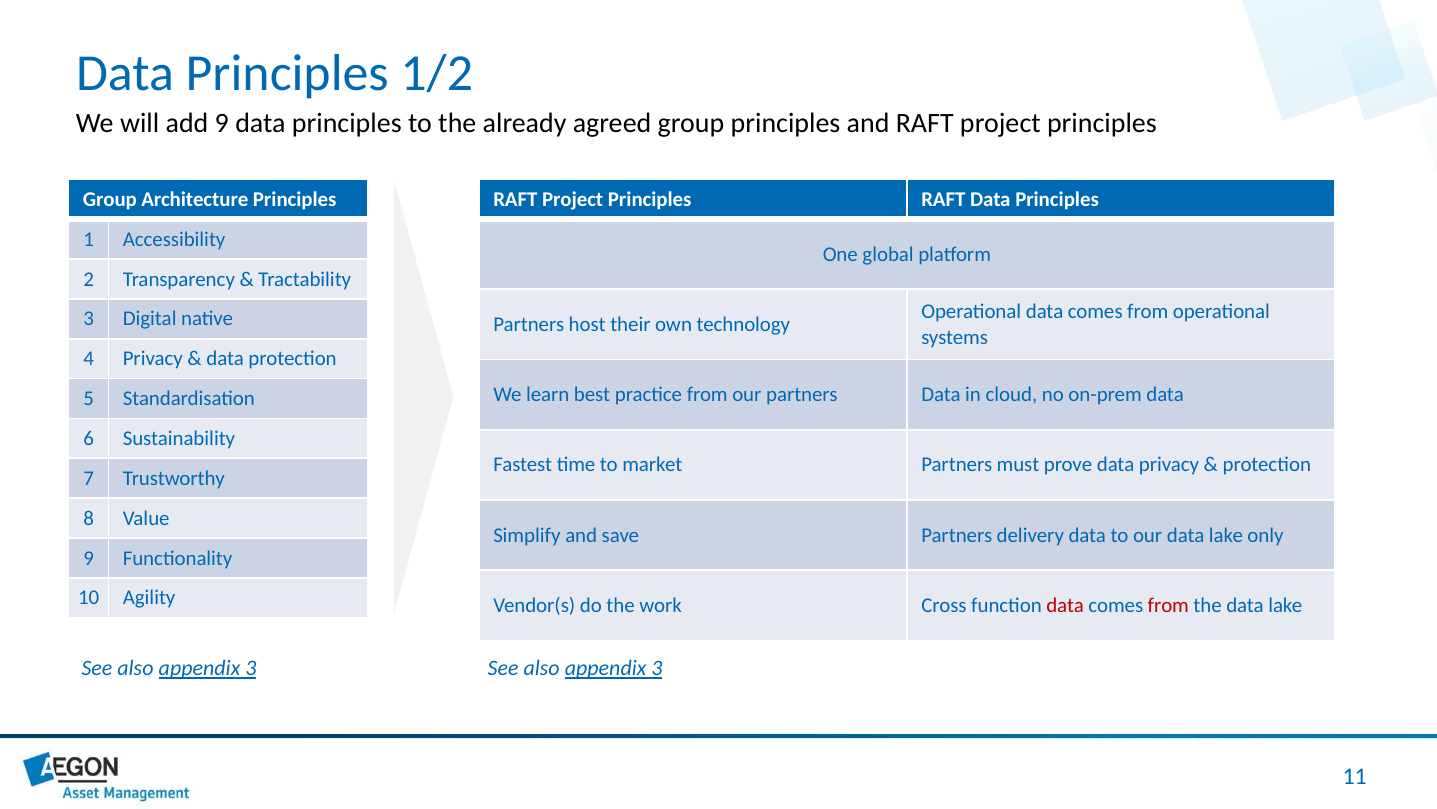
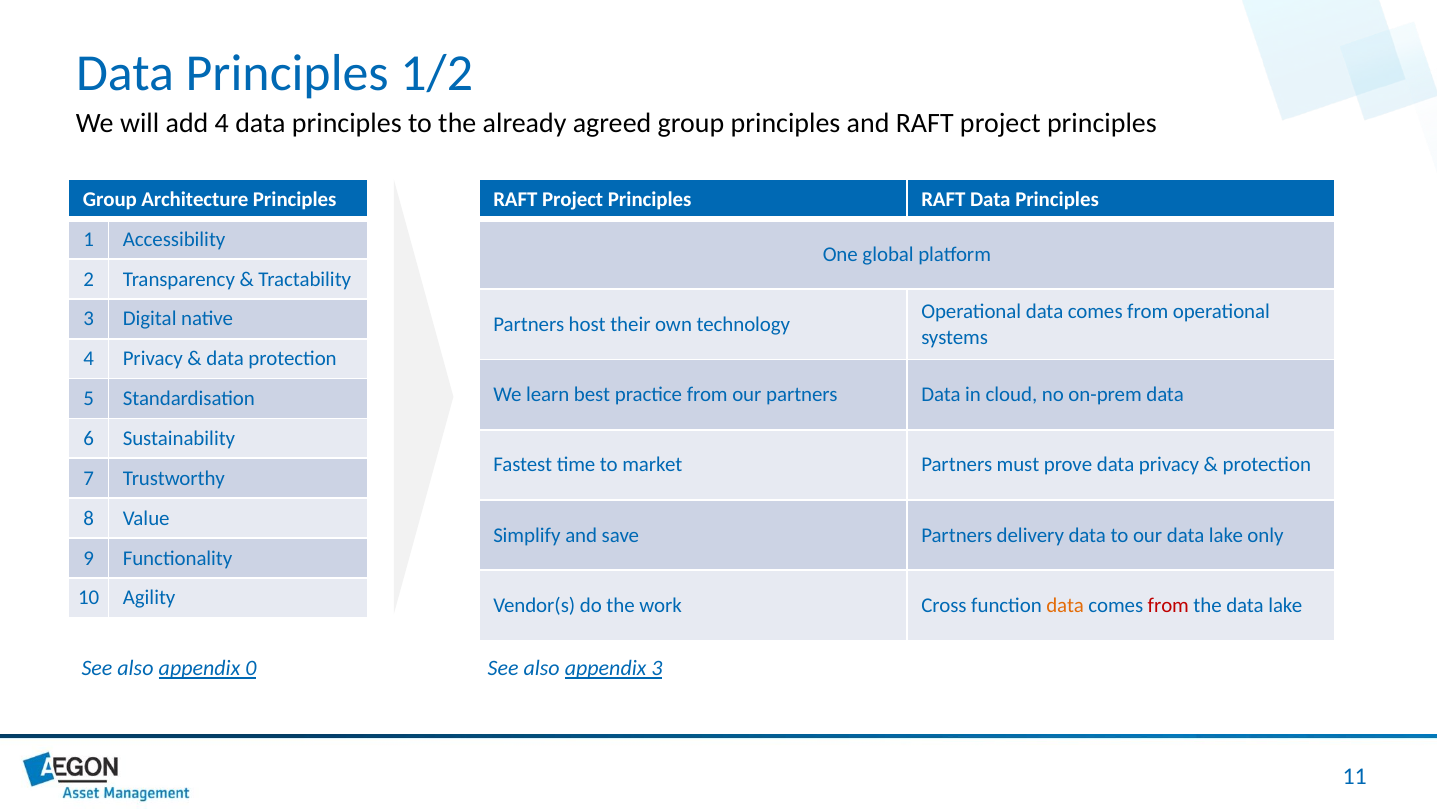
add 9: 9 -> 4
data at (1065, 605) colour: red -> orange
3 at (251, 668): 3 -> 0
